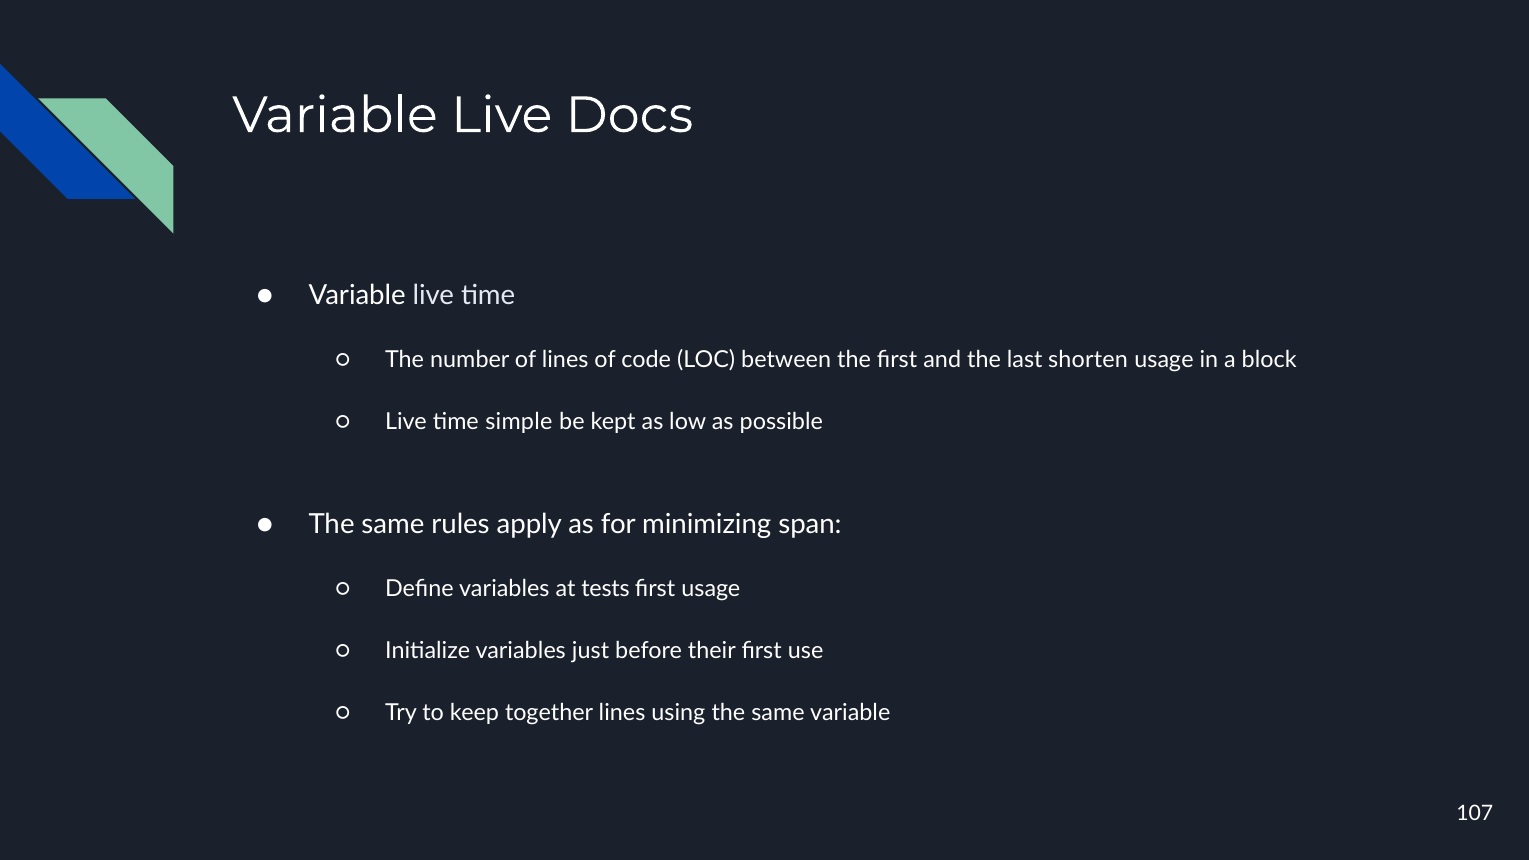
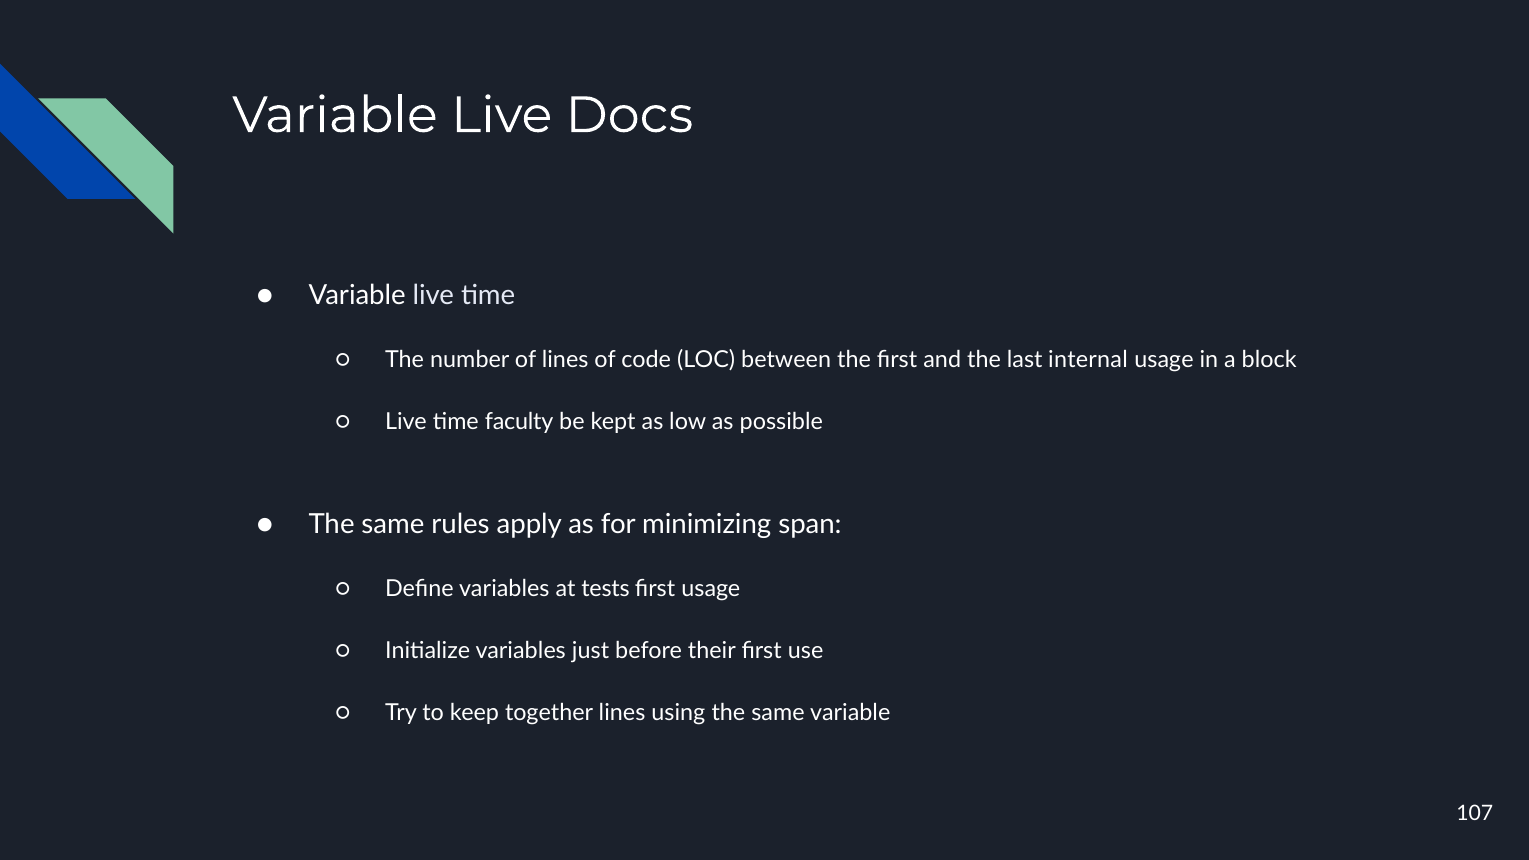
shorten: shorten -> internal
simple: simple -> faculty
